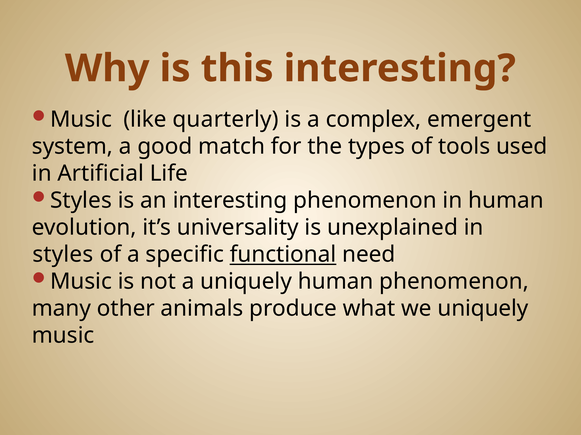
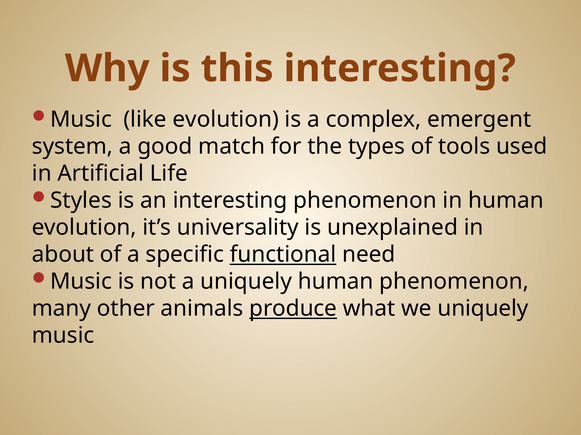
like quarterly: quarterly -> evolution
styles at (63, 255): styles -> about
produce underline: none -> present
